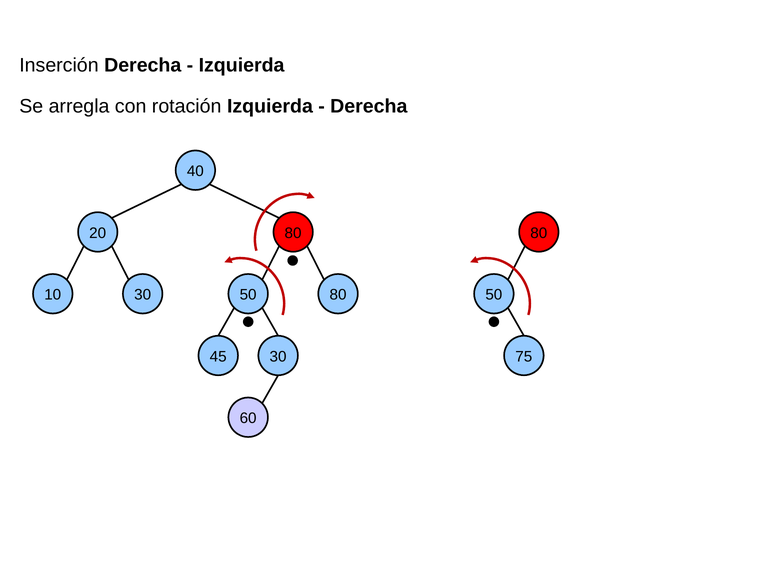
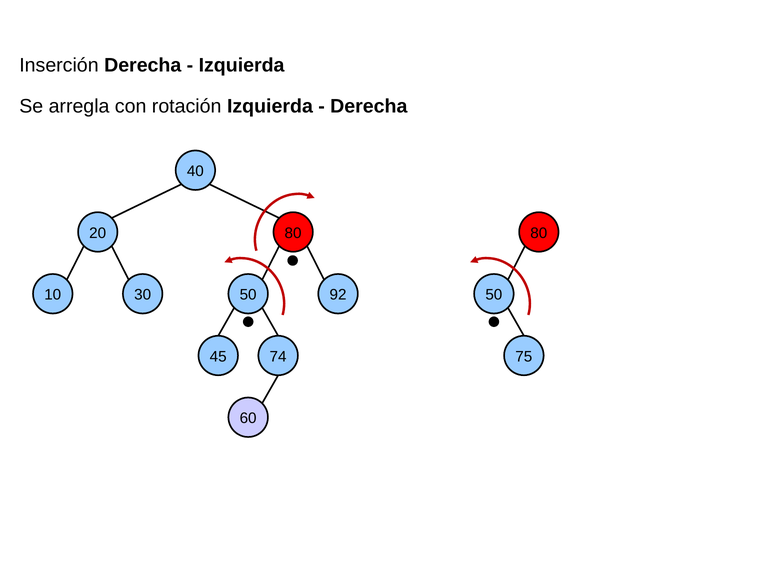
50 80: 80 -> 92
45 30: 30 -> 74
